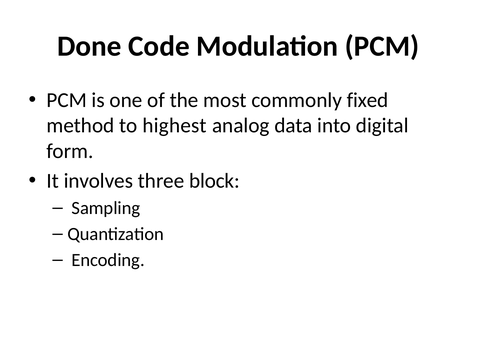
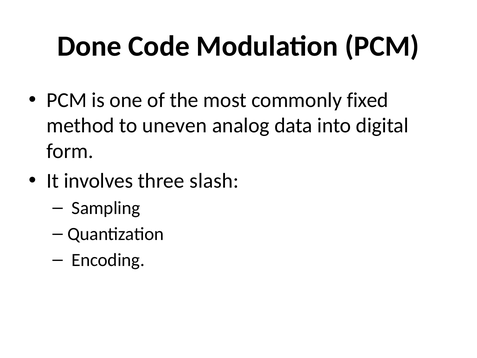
highest: highest -> uneven
block: block -> slash
